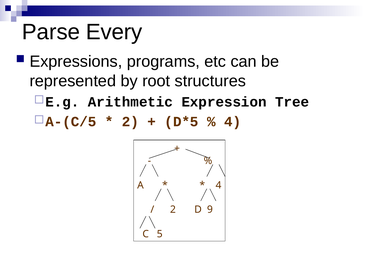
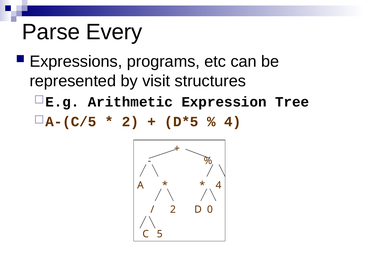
root: root -> visit
9: 9 -> 0
